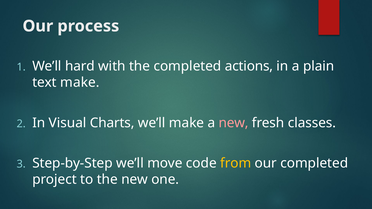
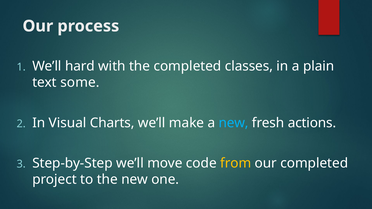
actions: actions -> classes
text make: make -> some
new at (234, 123) colour: pink -> light blue
classes: classes -> actions
